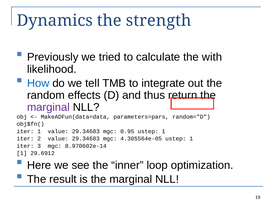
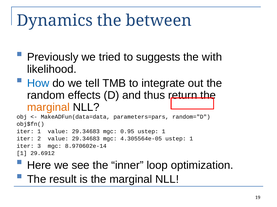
strength: strength -> between
calculate: calculate -> suggests
marginal at (48, 108) colour: purple -> orange
